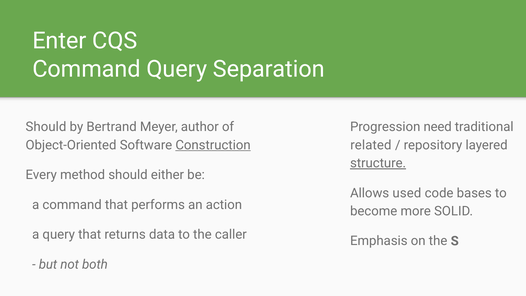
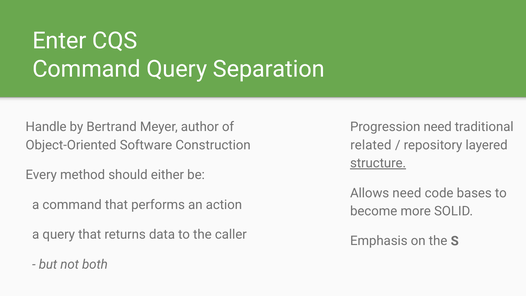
Should at (46, 127): Should -> Handle
Construction underline: present -> none
Allows used: used -> need
